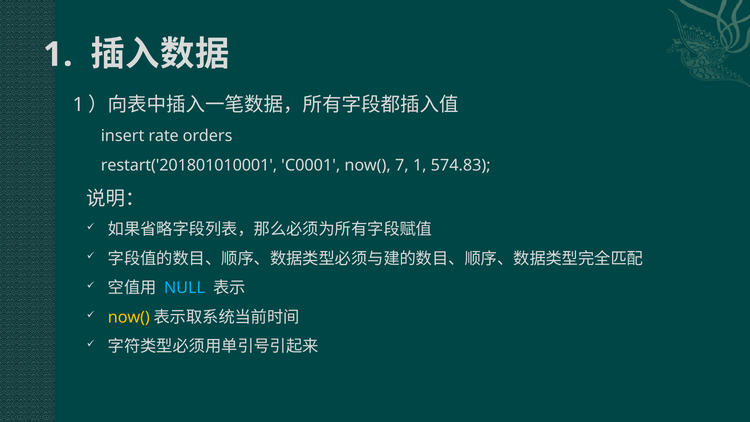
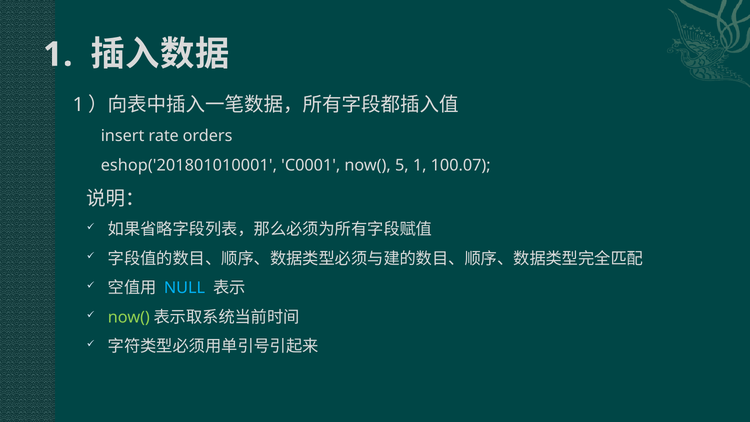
restart('201801010001: restart('201801010001 -> eshop('201801010001
7: 7 -> 5
574.83: 574.83 -> 100.07
now( at (129, 317) colour: yellow -> light green
